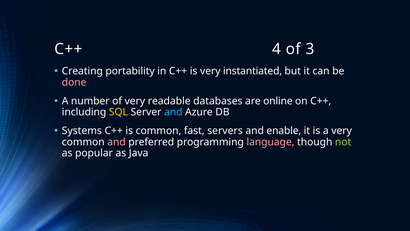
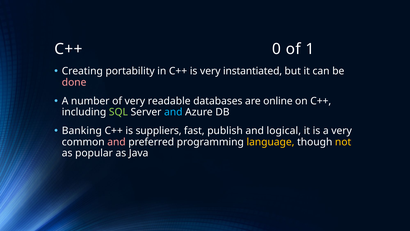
4: 4 -> 0
3: 3 -> 1
SQL colour: yellow -> light green
Systems: Systems -> Banking
is common: common -> suppliers
servers: servers -> publish
enable: enable -> logical
language colour: pink -> yellow
not colour: light green -> yellow
